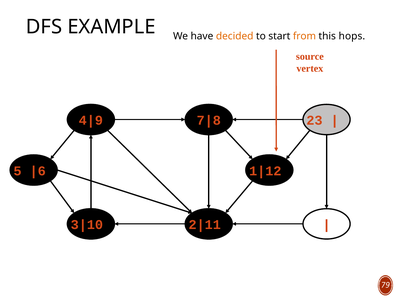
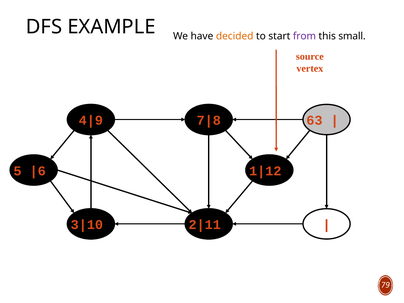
from colour: orange -> purple
hops: hops -> small
23: 23 -> 63
